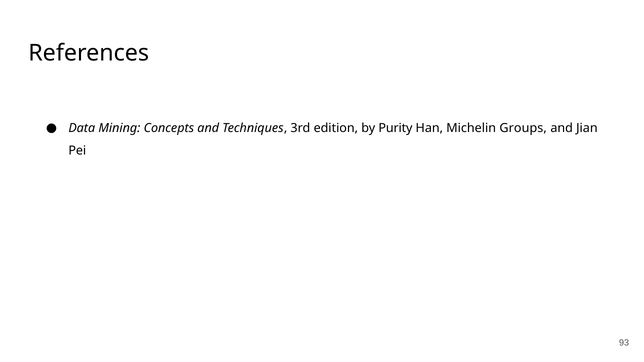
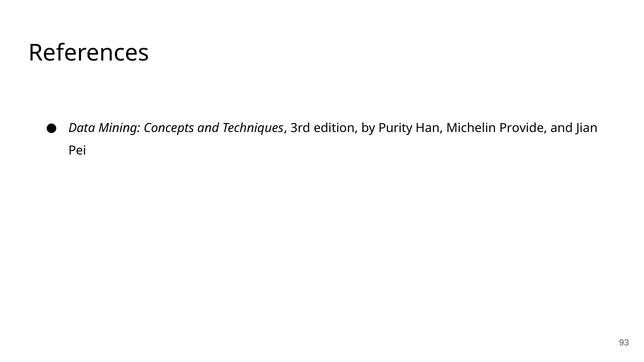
Groups: Groups -> Provide
